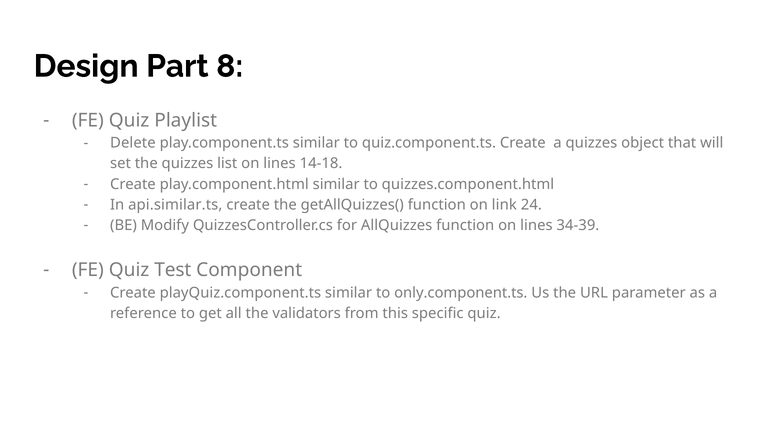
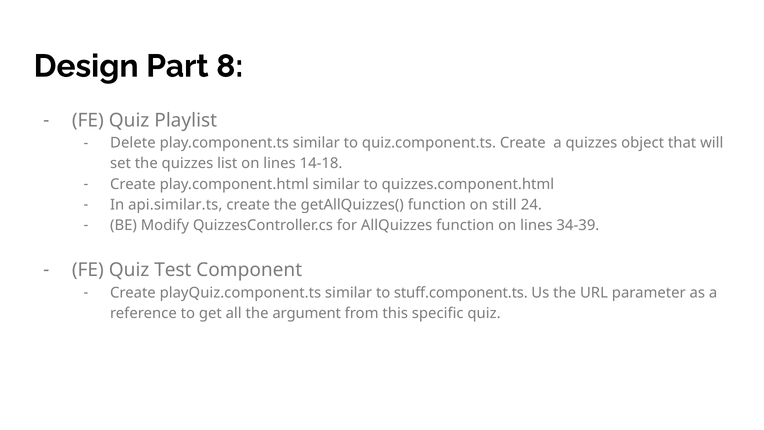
link: link -> still
only.component.ts: only.component.ts -> stuff.component.ts
validators: validators -> argument
